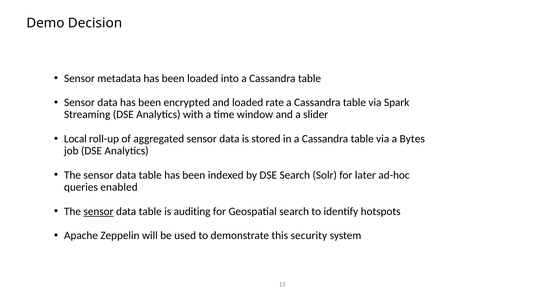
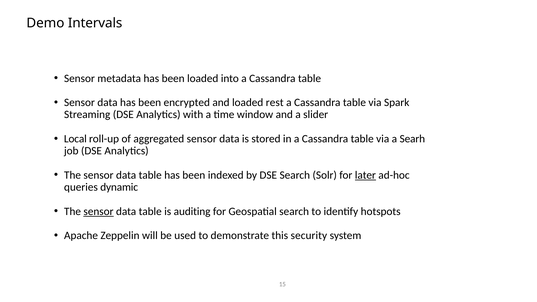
Decision: Decision -> Intervals
rate: rate -> rest
Bytes: Bytes -> Searh
later underline: none -> present
enabled: enabled -> dynamic
